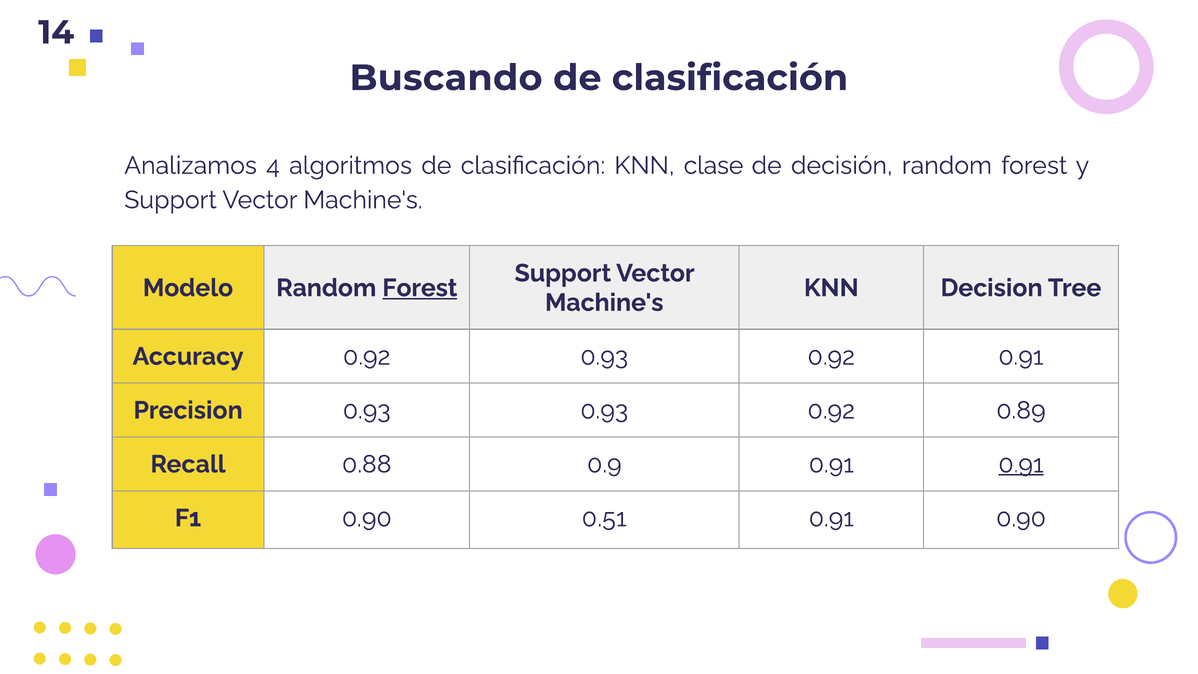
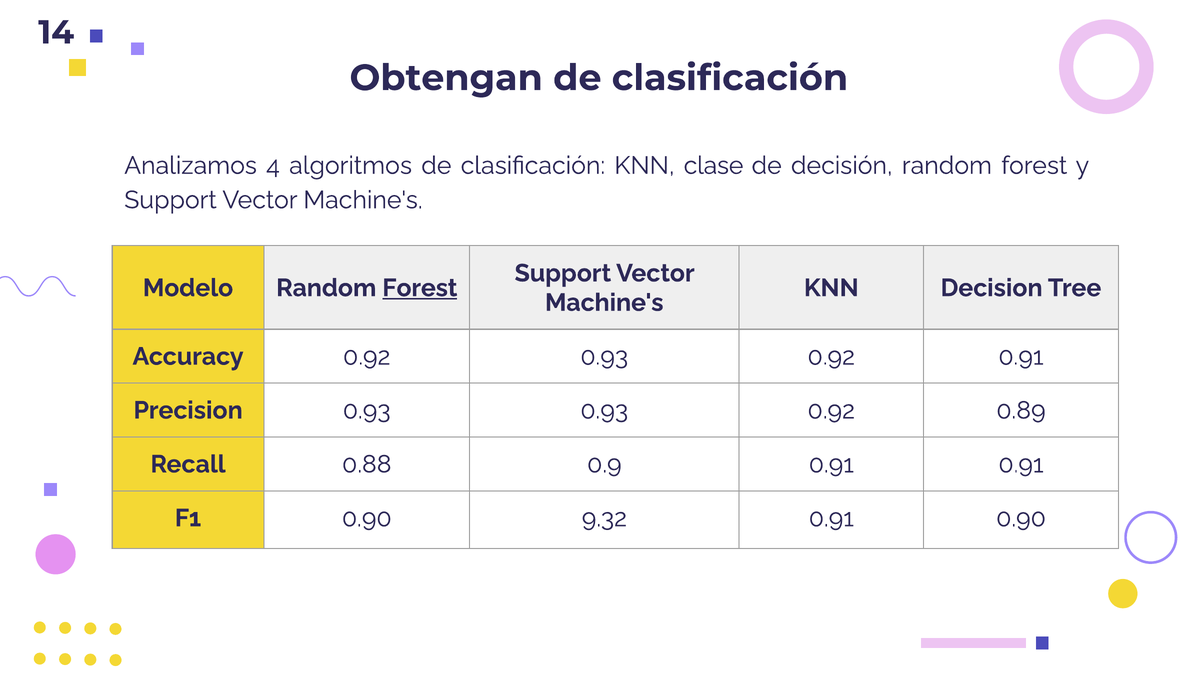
Buscando: Buscando -> Obtengan
0.91 at (1021, 464) underline: present -> none
0.51: 0.51 -> 9.32
